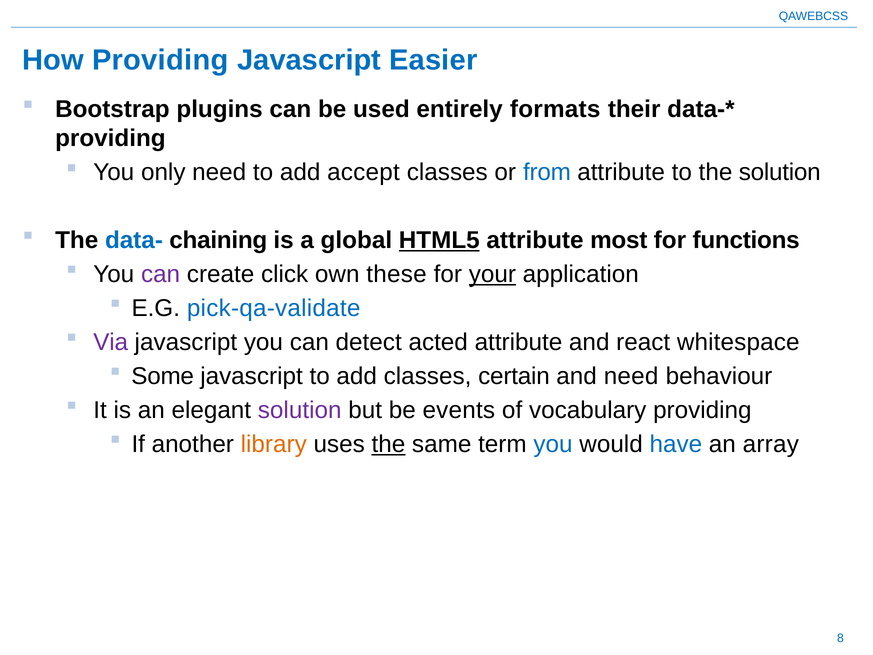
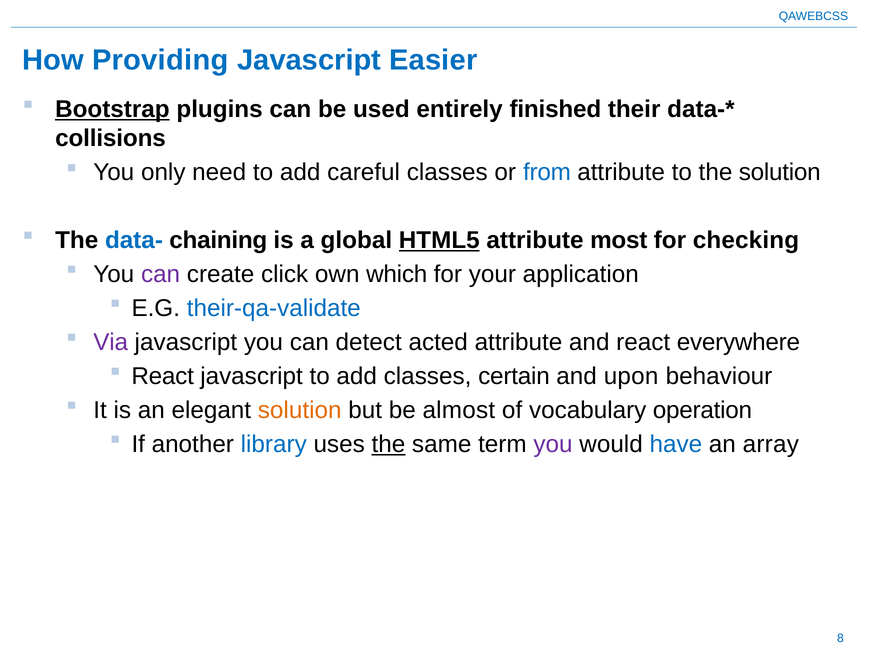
Bootstrap underline: none -> present
formats: formats -> finished
providing at (110, 138): providing -> collisions
accept: accept -> careful
functions: functions -> checking
these: these -> which
your underline: present -> none
pick-qa-validate: pick-qa-validate -> their-qa-validate
whitespace: whitespace -> everywhere
Some at (163, 376): Some -> React
and need: need -> upon
solution at (300, 410) colour: purple -> orange
events: events -> almost
vocabulary providing: providing -> operation
library colour: orange -> blue
you at (553, 444) colour: blue -> purple
